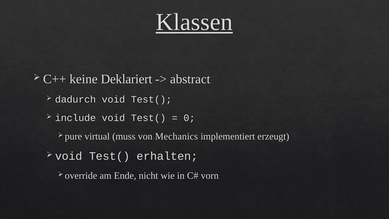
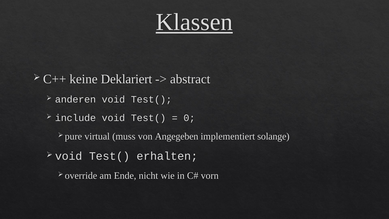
dadurch: dadurch -> anderen
Mechanics: Mechanics -> Angegeben
erzeugt: erzeugt -> solange
